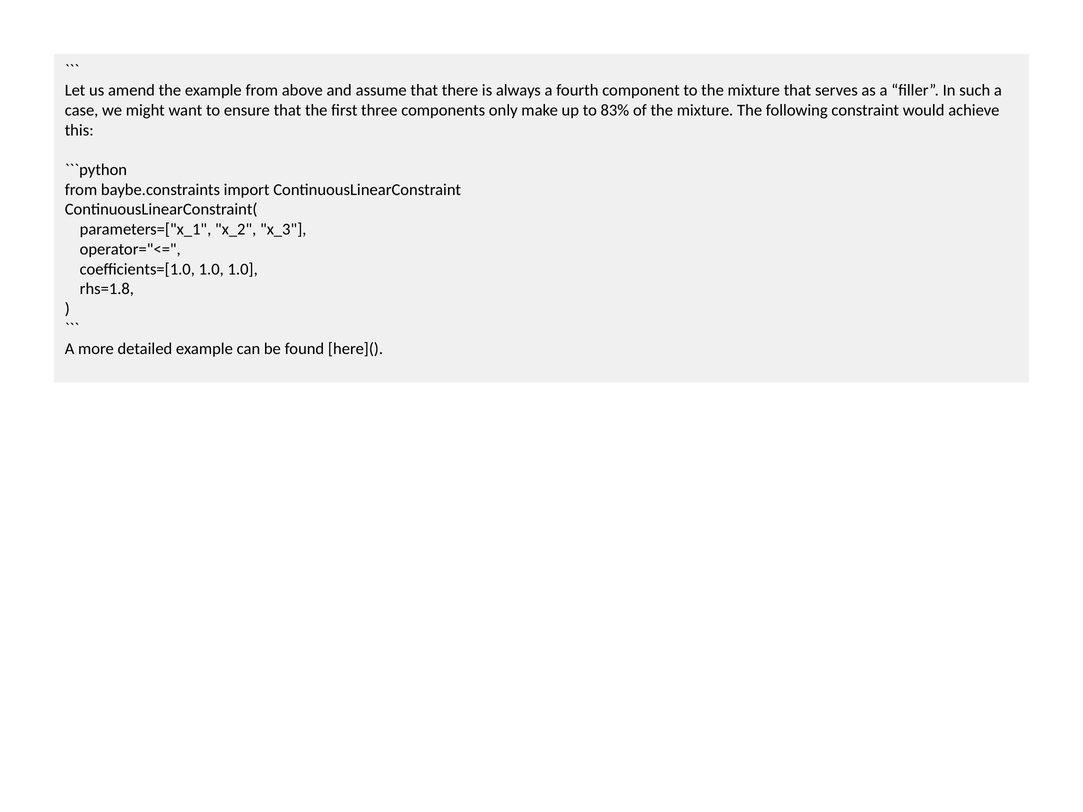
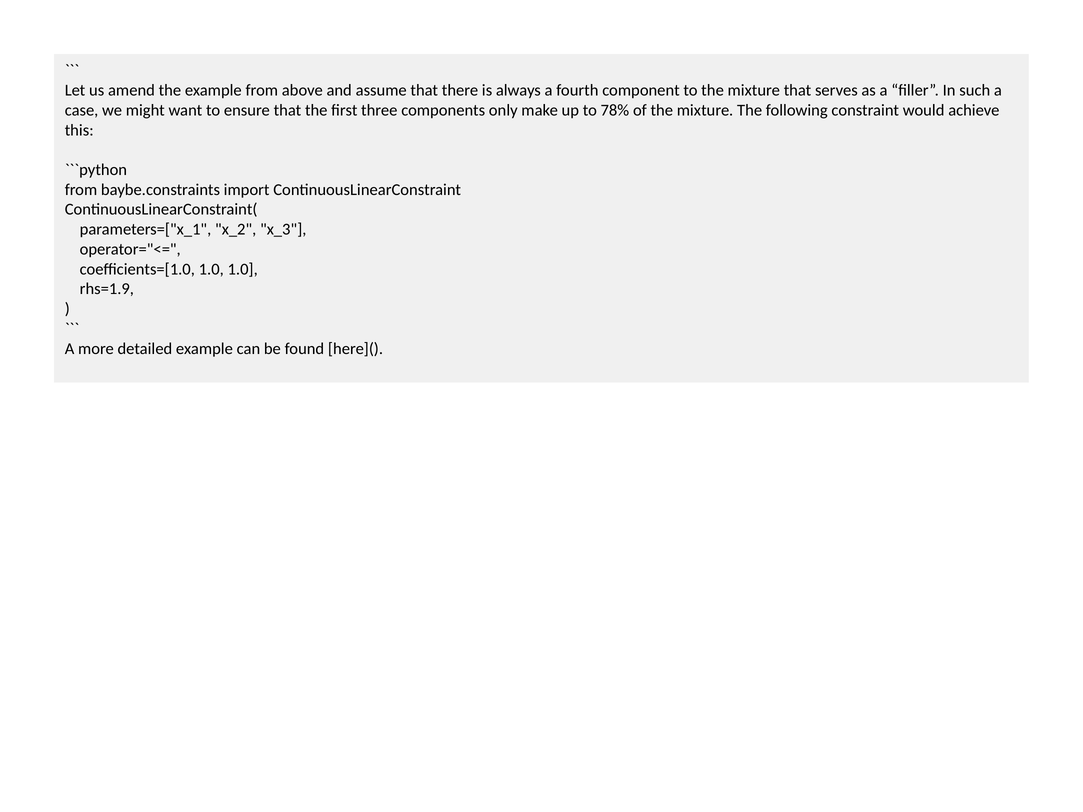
83%: 83% -> 78%
rhs=1.8: rhs=1.8 -> rhs=1.9
